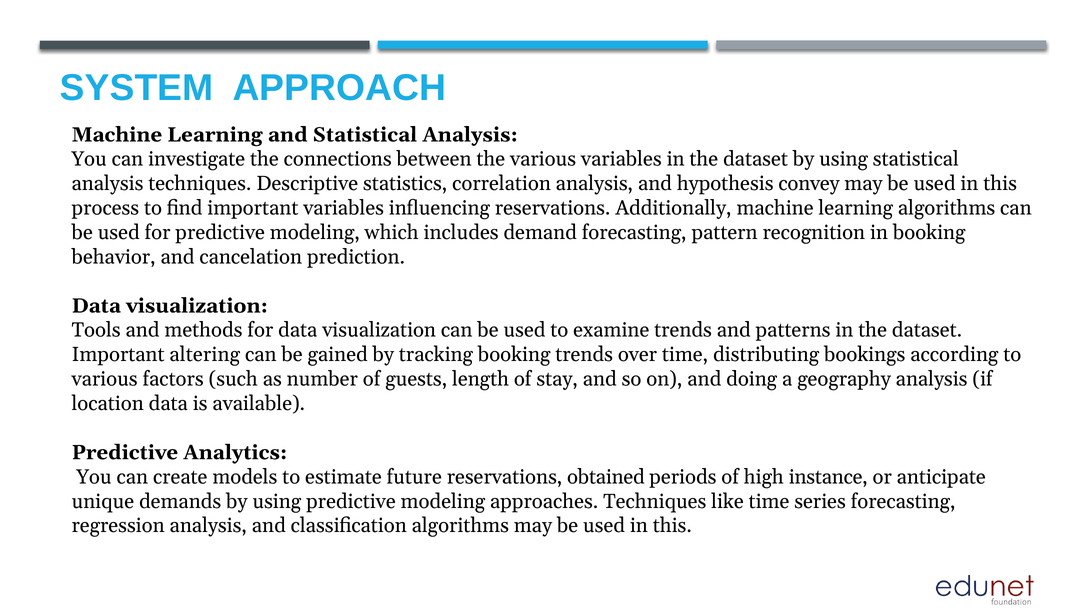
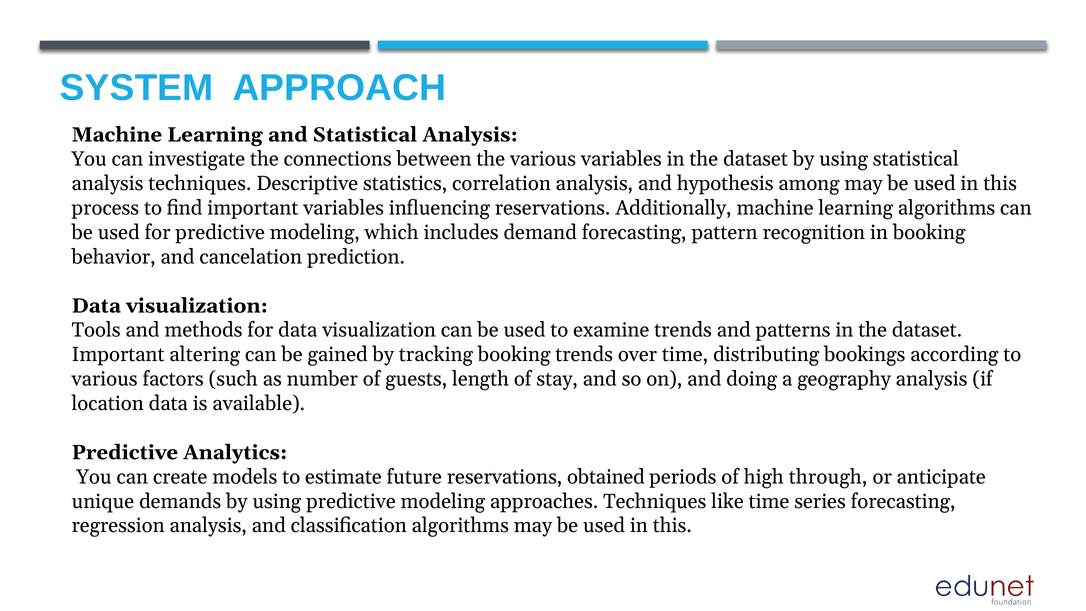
convey: convey -> among
instance: instance -> through
